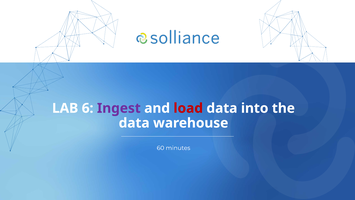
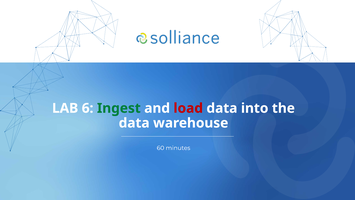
Ingest colour: purple -> green
